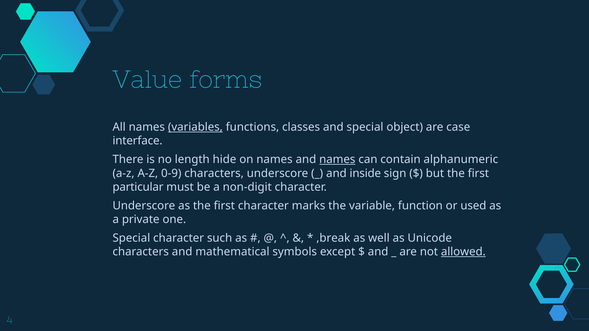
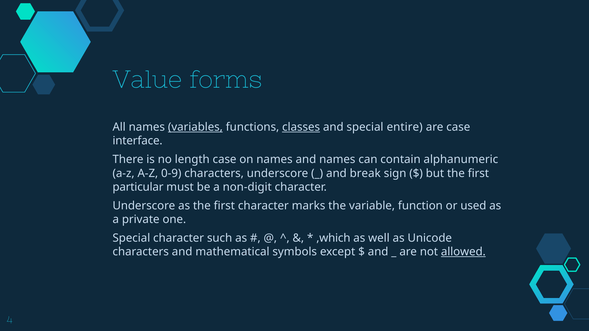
classes underline: none -> present
object: object -> entire
length hide: hide -> case
names at (337, 160) underline: present -> none
inside: inside -> break
,break: ,break -> ,which
